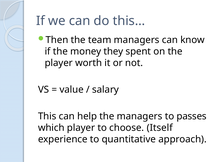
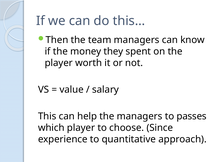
Itself: Itself -> Since
